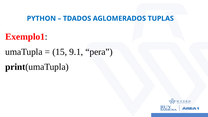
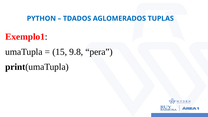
9.1: 9.1 -> 9.8
